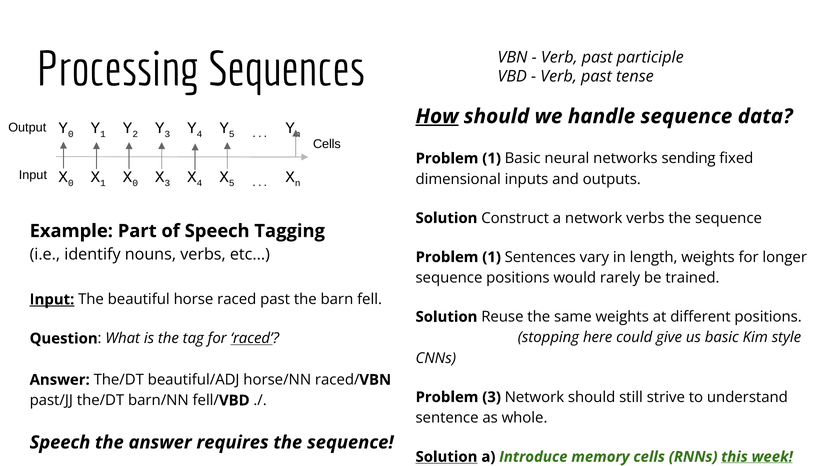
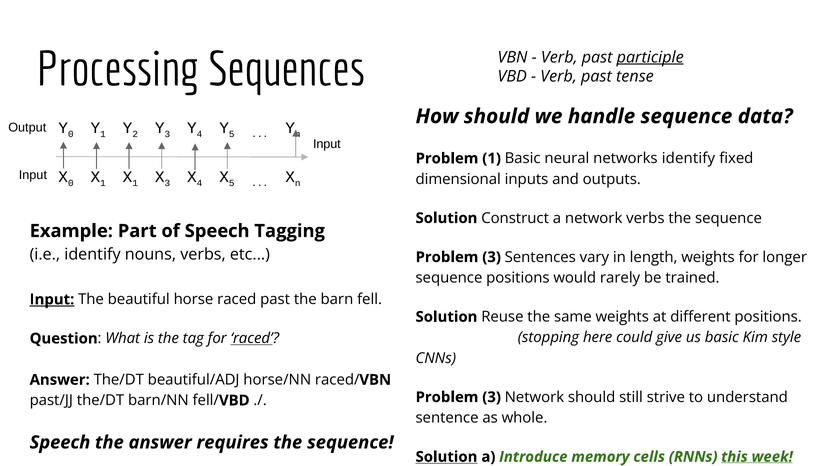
participle underline: none -> present
How underline: present -> none
Cells at (327, 144): Cells -> Input
networks sending: sending -> identify
0 at (135, 183): 0 -> 1
1 at (492, 257): 1 -> 3
